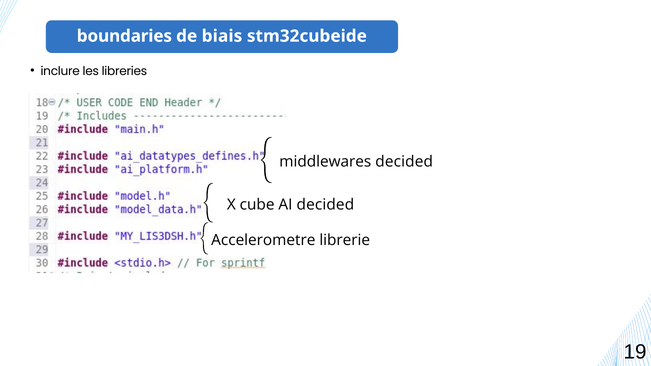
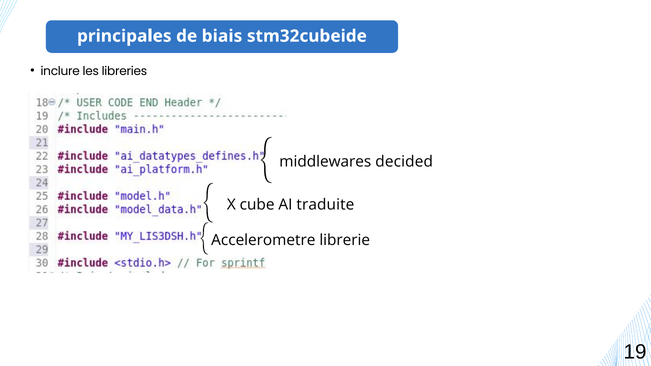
boundaries: boundaries -> principales
AI decided: decided -> traduite
